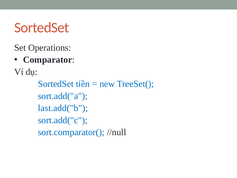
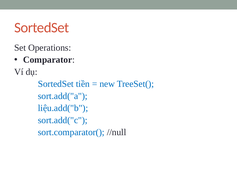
last.add("b: last.add("b -> liệu.add("b
